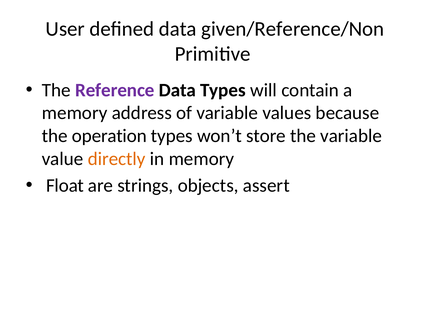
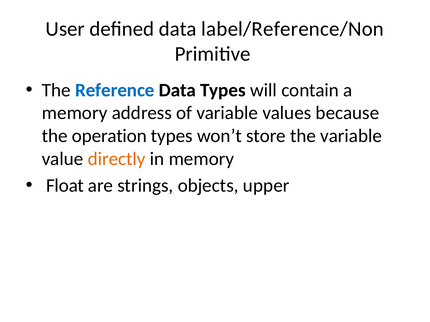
given/Reference/Non: given/Reference/Non -> label/Reference/Non
Reference colour: purple -> blue
assert: assert -> upper
